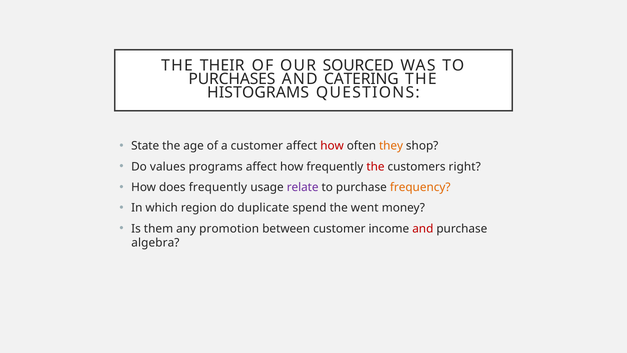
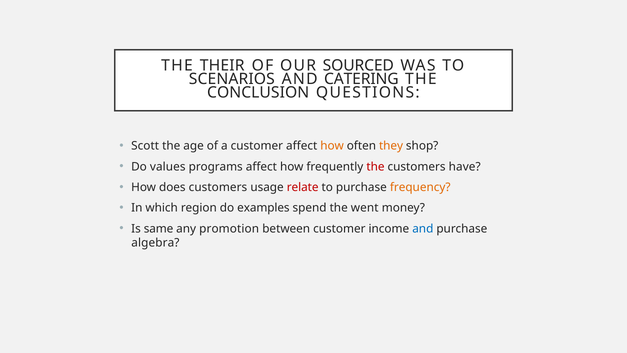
PURCHASES: PURCHASES -> SCENARIOS
HISTOGRAMS: HISTOGRAMS -> CONCLUSION
State: State -> Scott
how at (332, 146) colour: red -> orange
right: right -> have
does frequently: frequently -> customers
relate colour: purple -> red
duplicate: duplicate -> examples
them: them -> same
and at (423, 228) colour: red -> blue
